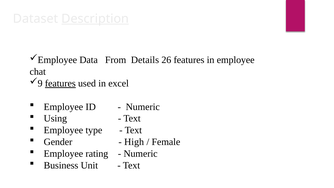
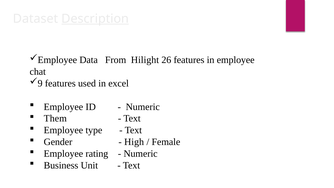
Details: Details -> Hilight
features at (60, 83) underline: present -> none
Using: Using -> Them
